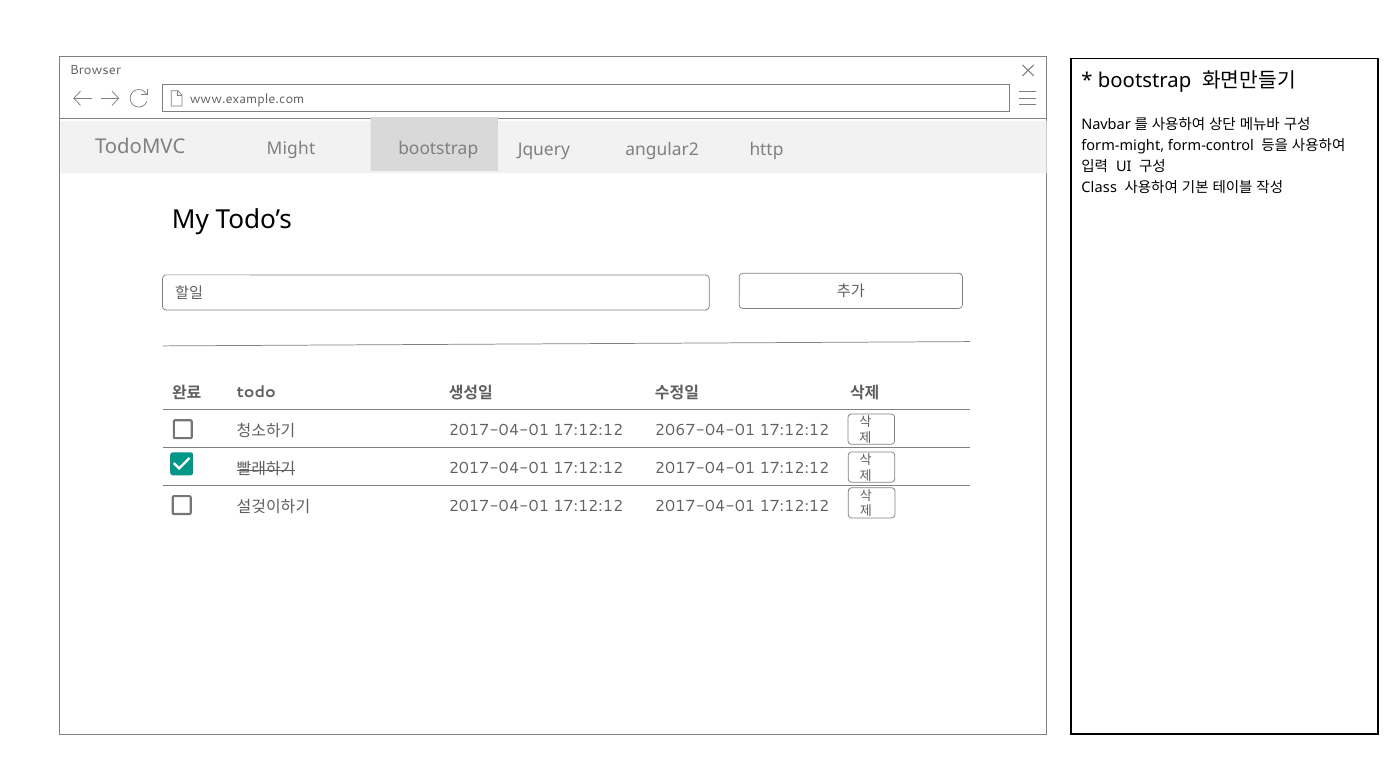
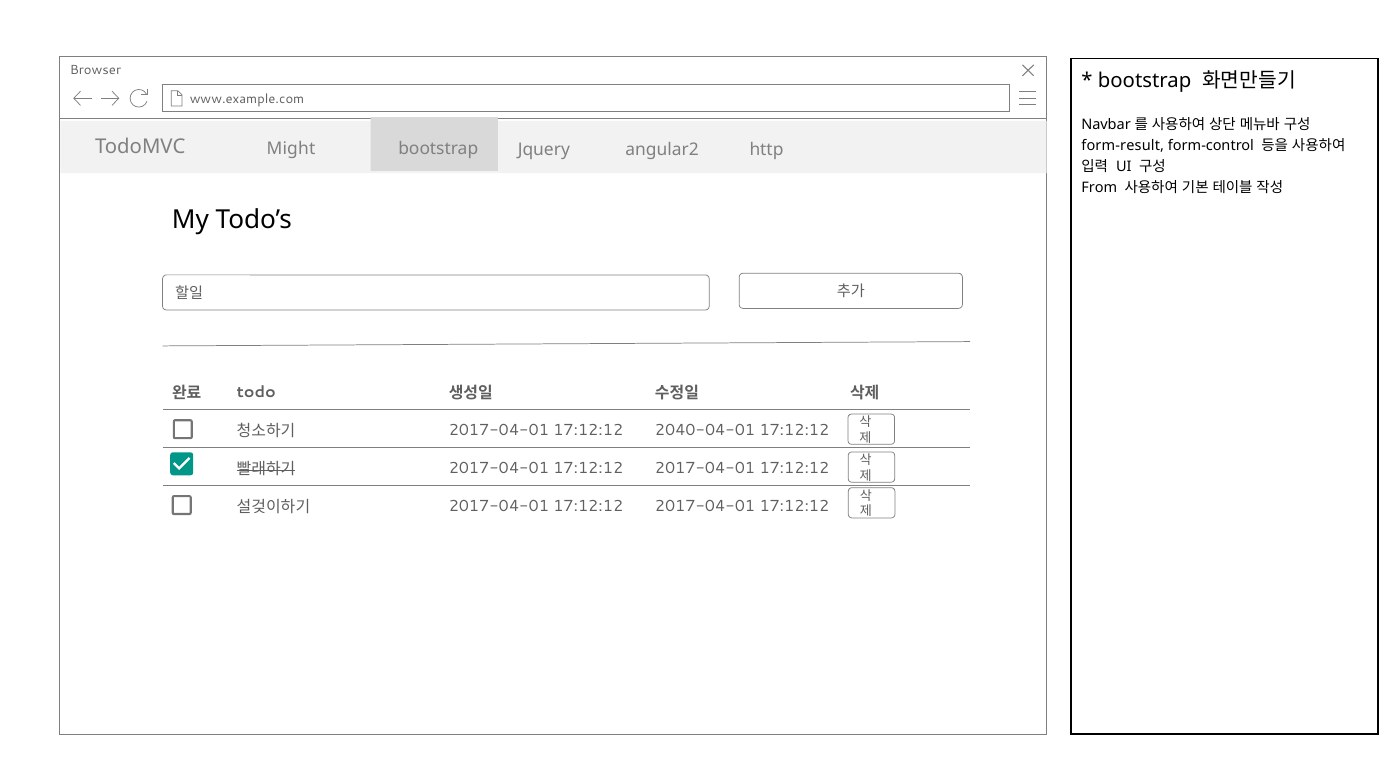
form-might: form-might -> form-result
Class: Class -> From
2067-04-01: 2067-04-01 -> 2040-04-01
